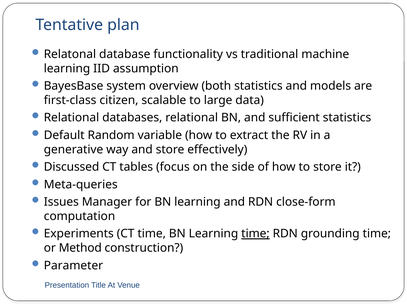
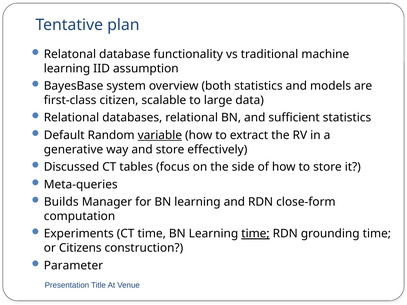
variable underline: none -> present
Issues: Issues -> Builds
Method: Method -> Citizens
